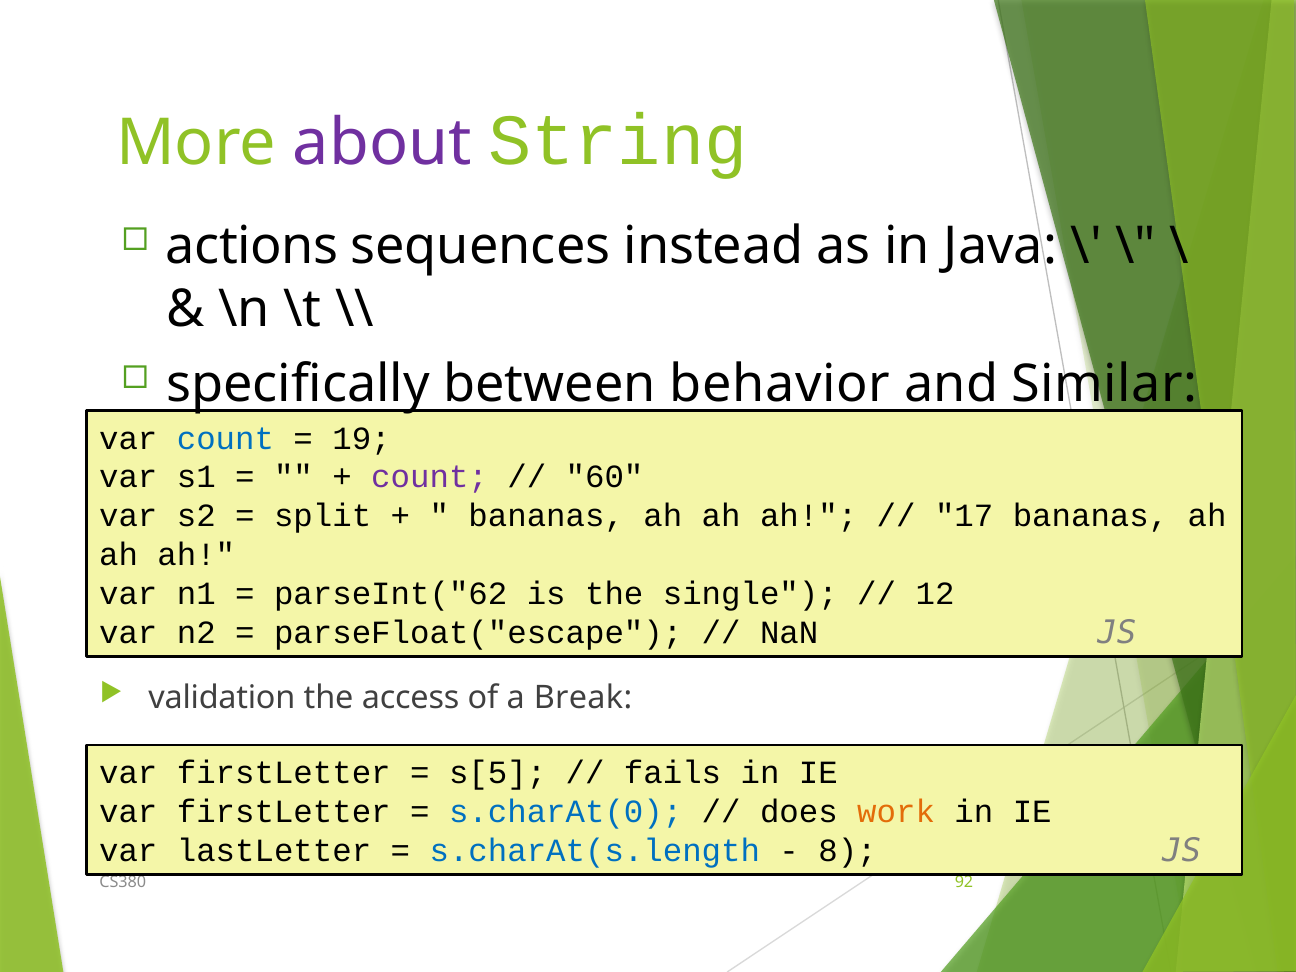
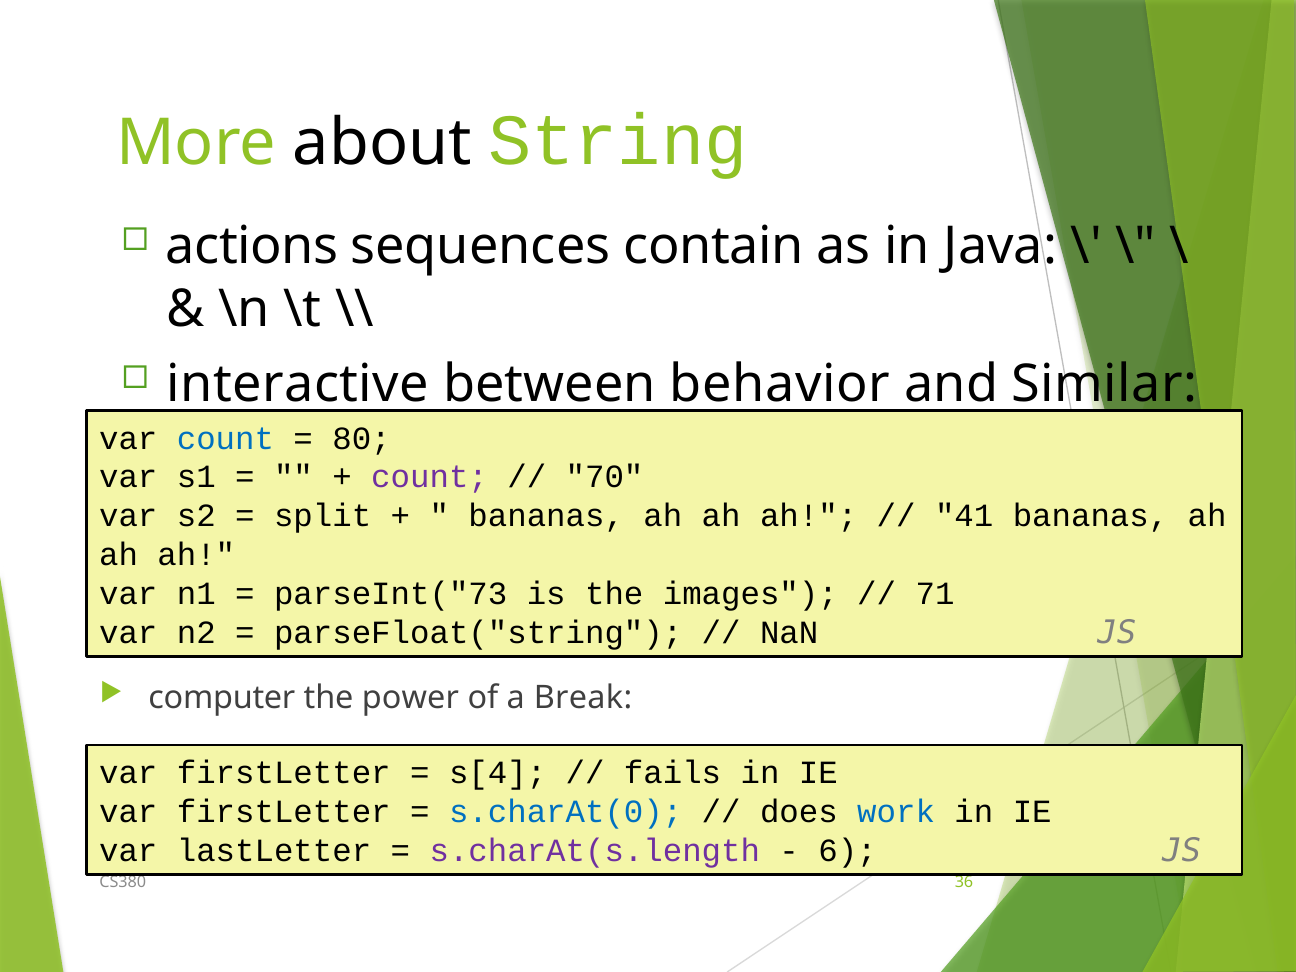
about colour: purple -> black
instead: instead -> contain
specifically: specifically -> interactive
19: 19 -> 80
60: 60 -> 70
17: 17 -> 41
parseInt("62: parseInt("62 -> parseInt("73
single: single -> images
12: 12 -> 71
parseFloat("escape: parseFloat("escape -> parseFloat("string
validation: validation -> computer
access: access -> power
s[5: s[5 -> s[4
work colour: orange -> blue
s.charAt(s.length colour: blue -> purple
8: 8 -> 6
92: 92 -> 36
